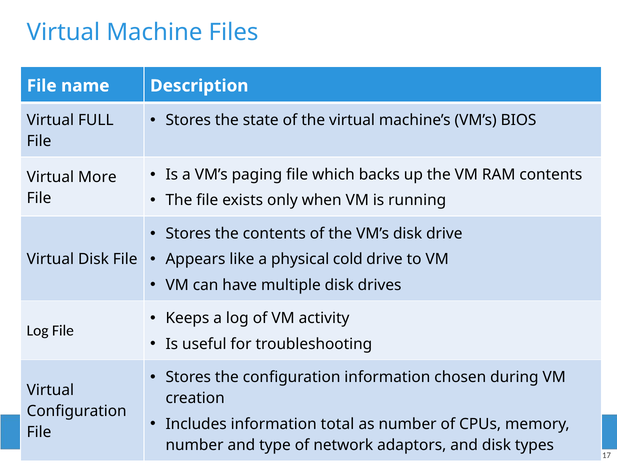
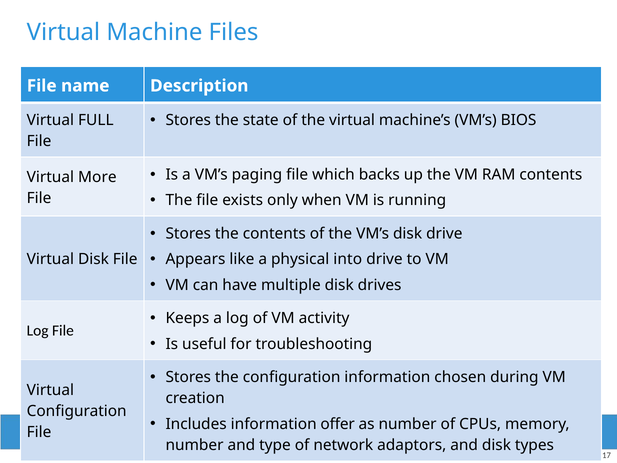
cold: cold -> into
total: total -> offer
